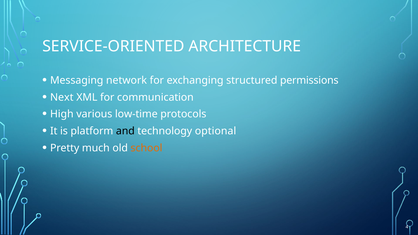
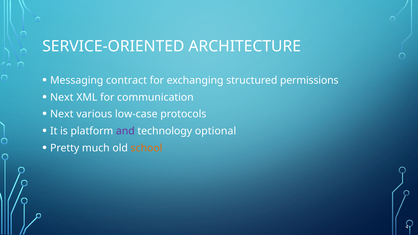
network: network -> contract
High at (62, 114): High -> Next
low-time: low-time -> low-case
and colour: black -> purple
